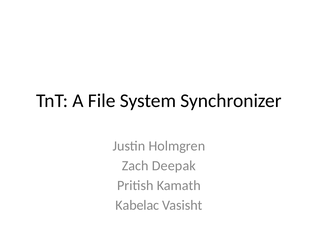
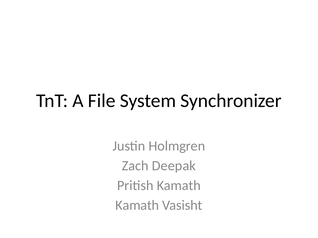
Kabelac at (137, 206): Kabelac -> Kamath
